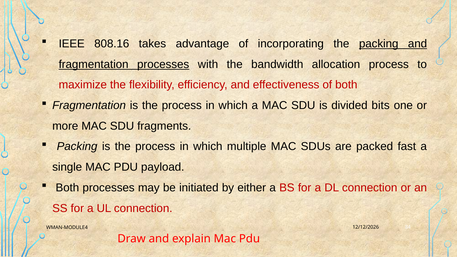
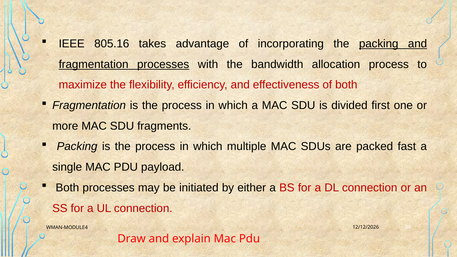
808.16: 808.16 -> 805.16
bits: bits -> first
